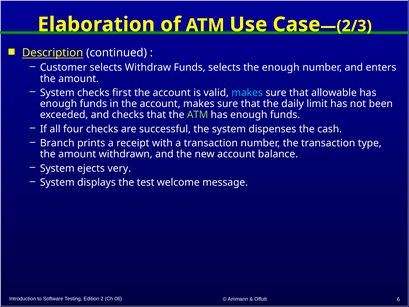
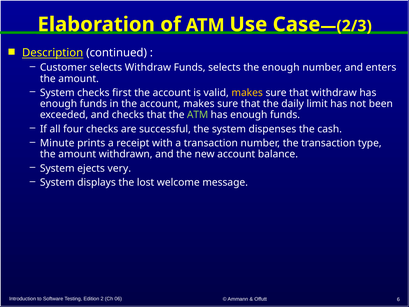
makes at (247, 93) colour: light blue -> yellow
that allowable: allowable -> withdraw
Branch: Branch -> Minute
test: test -> lost
